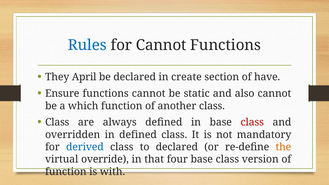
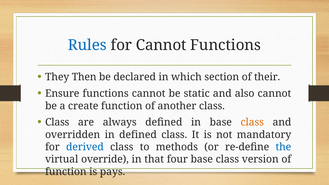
April: April -> Then
create: create -> which
have: have -> their
which: which -> create
class at (252, 122) colour: red -> orange
to declared: declared -> methods
the colour: orange -> blue
with: with -> pays
